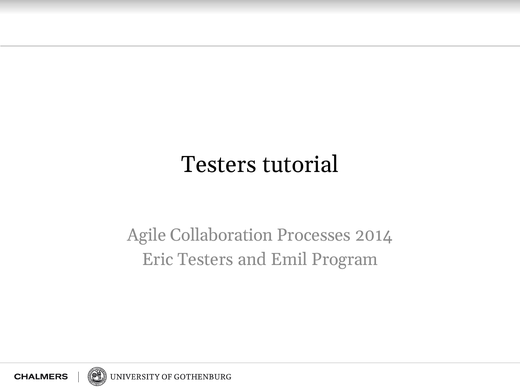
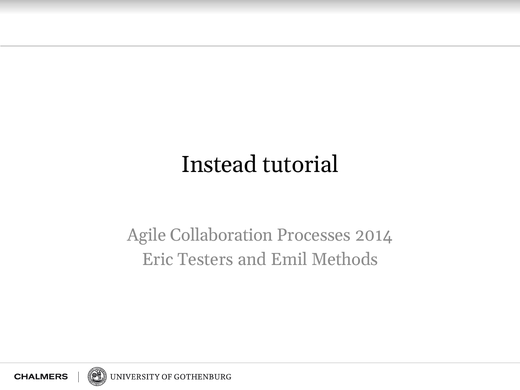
Testers at (219, 165): Testers -> Instead
Program: Program -> Methods
